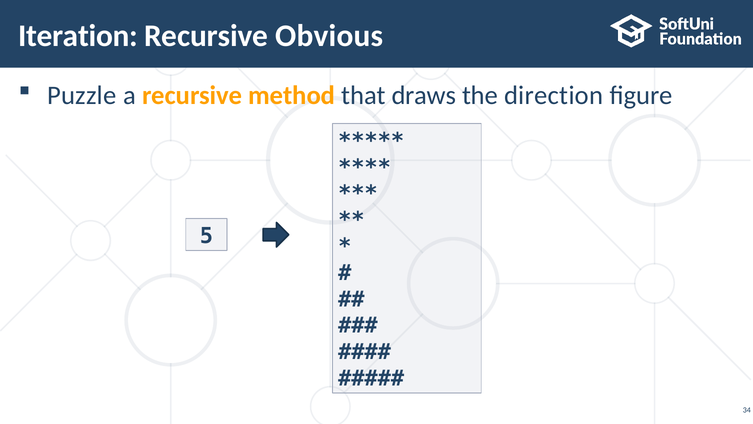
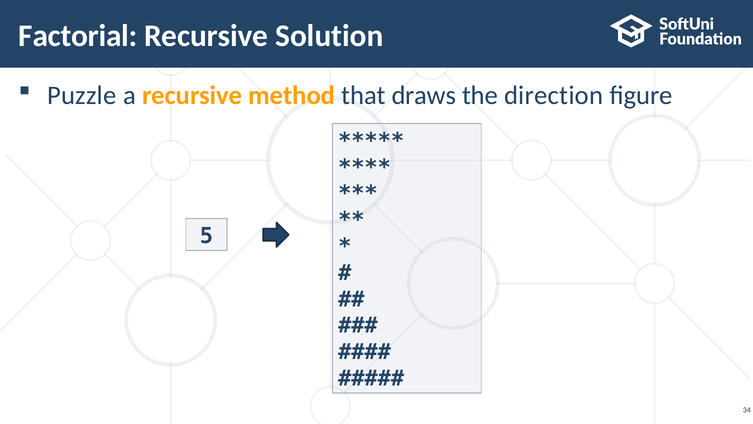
Iteration: Iteration -> Factorial
Obvious: Obvious -> Solution
